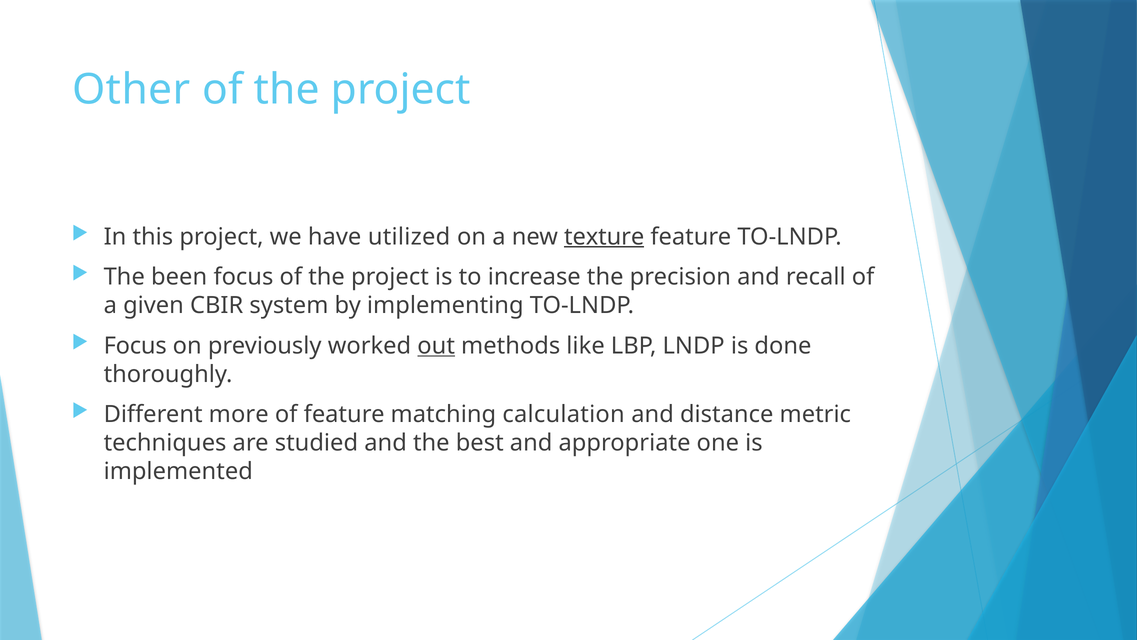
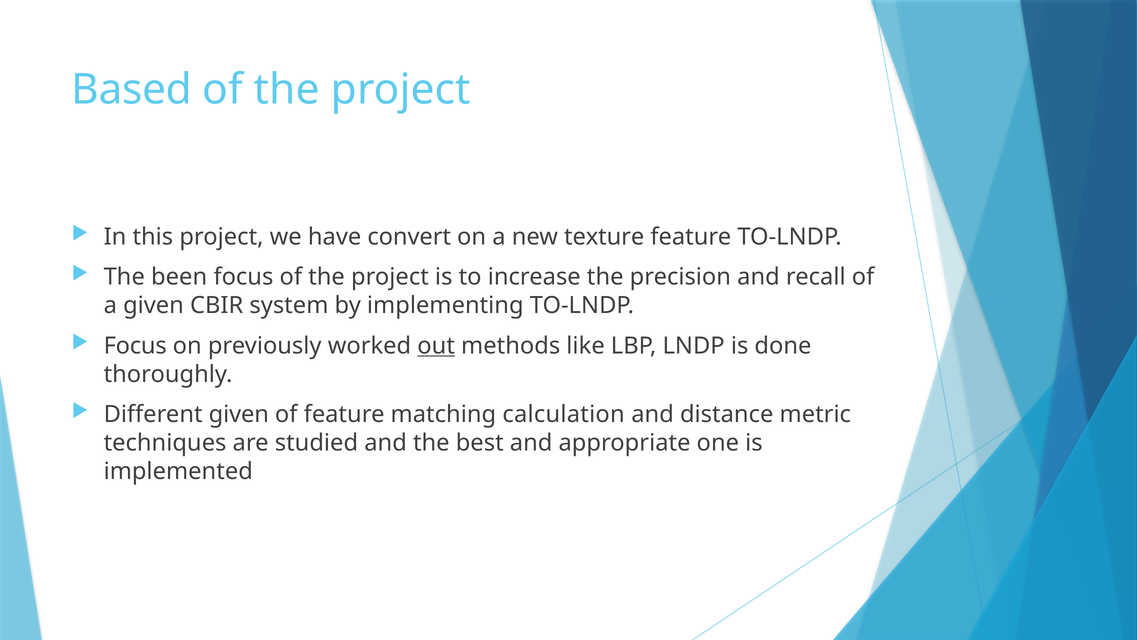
Other: Other -> Based
utilized: utilized -> convert
texture underline: present -> none
Different more: more -> given
